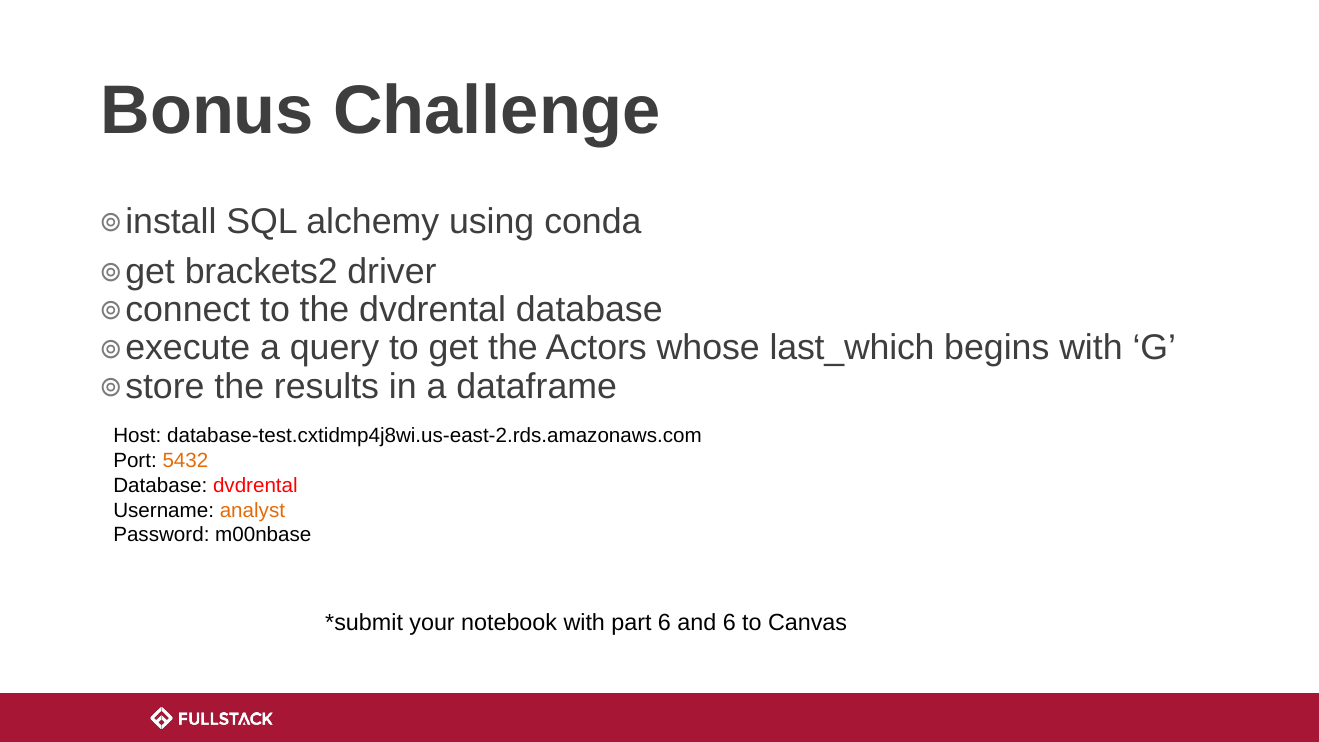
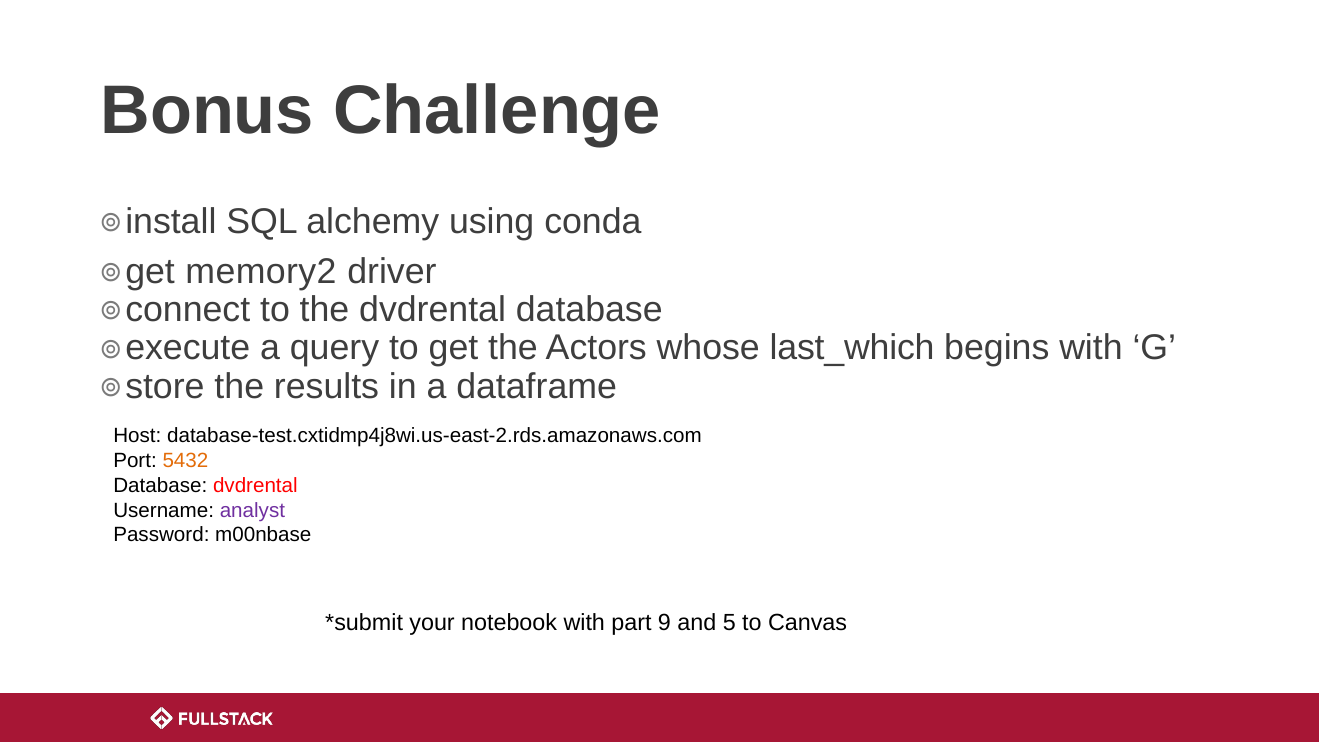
brackets2: brackets2 -> memory2
analyst colour: orange -> purple
part 6: 6 -> 9
and 6: 6 -> 5
